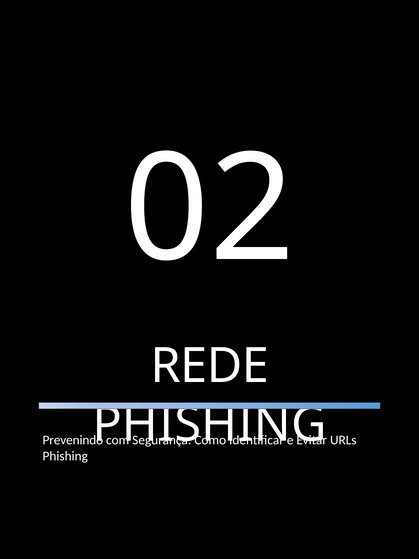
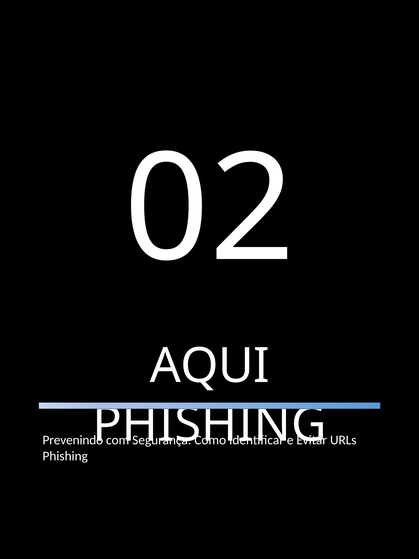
REDE: REDE -> AQUI
